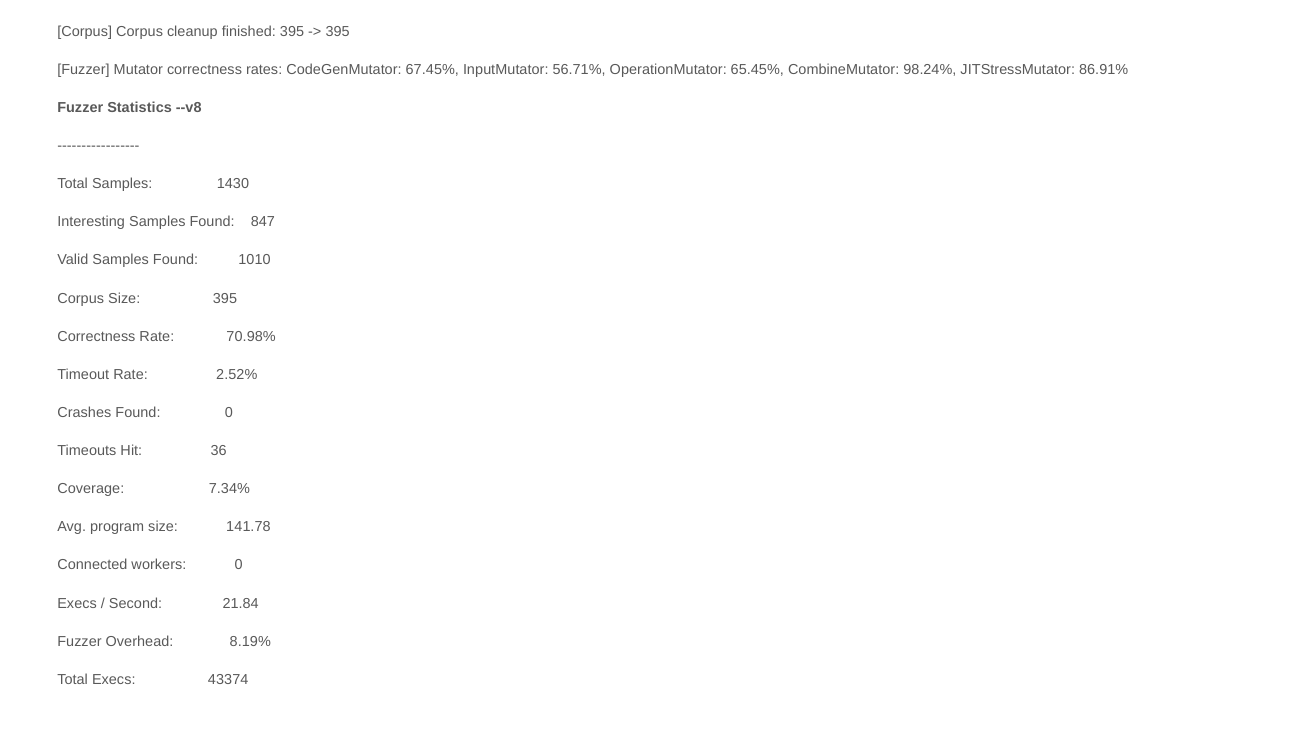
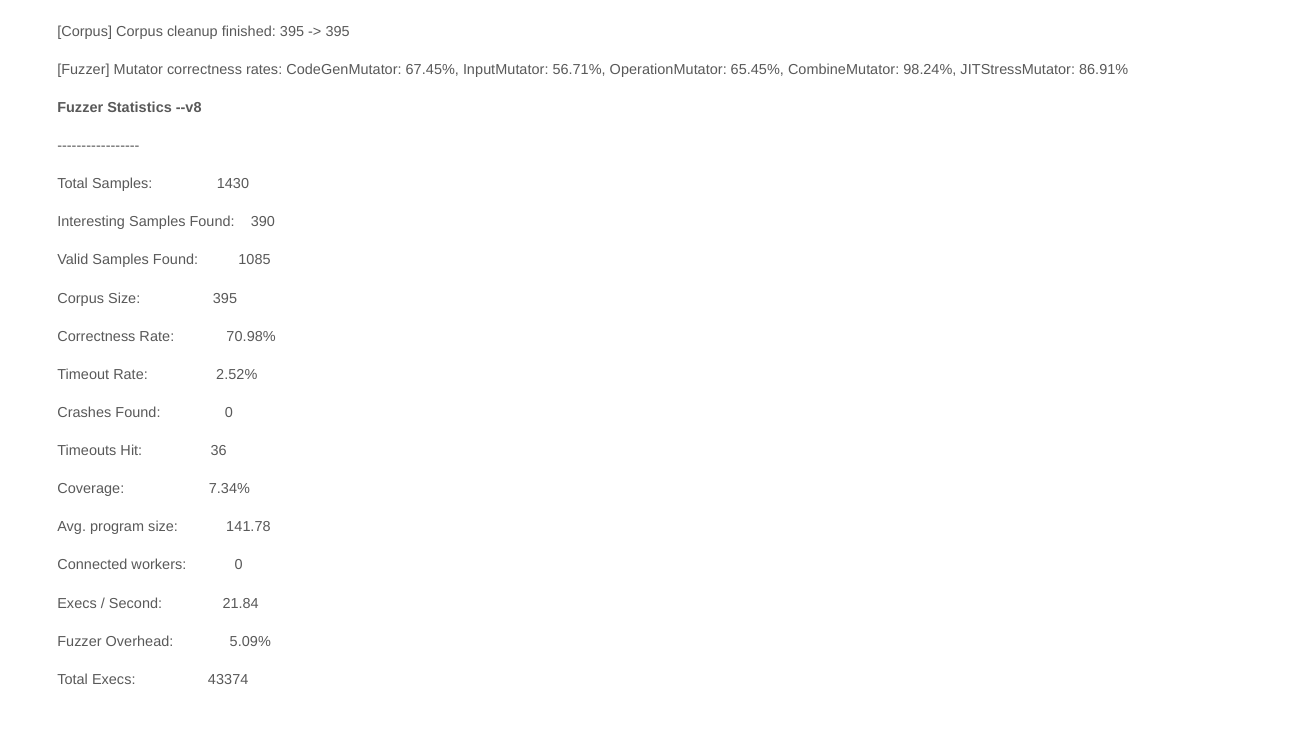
847: 847 -> 390
1010: 1010 -> 1085
8.19%: 8.19% -> 5.09%
